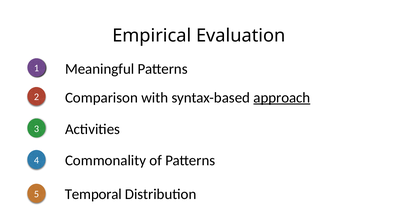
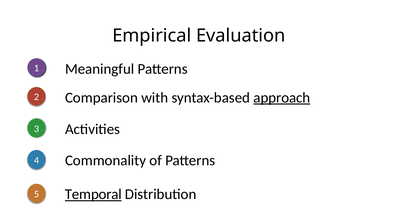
Temporal underline: none -> present
